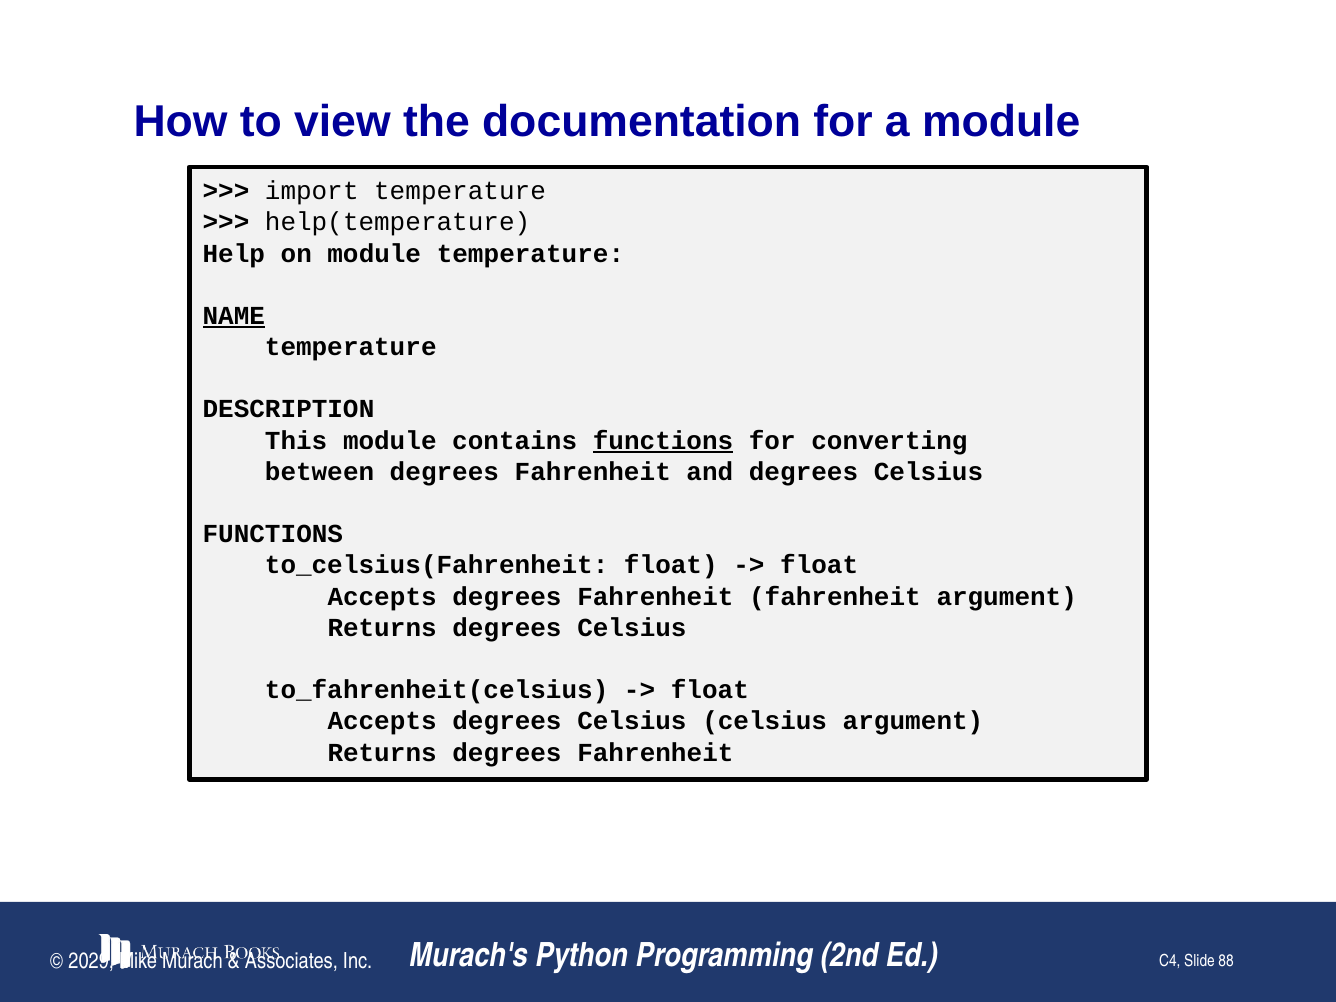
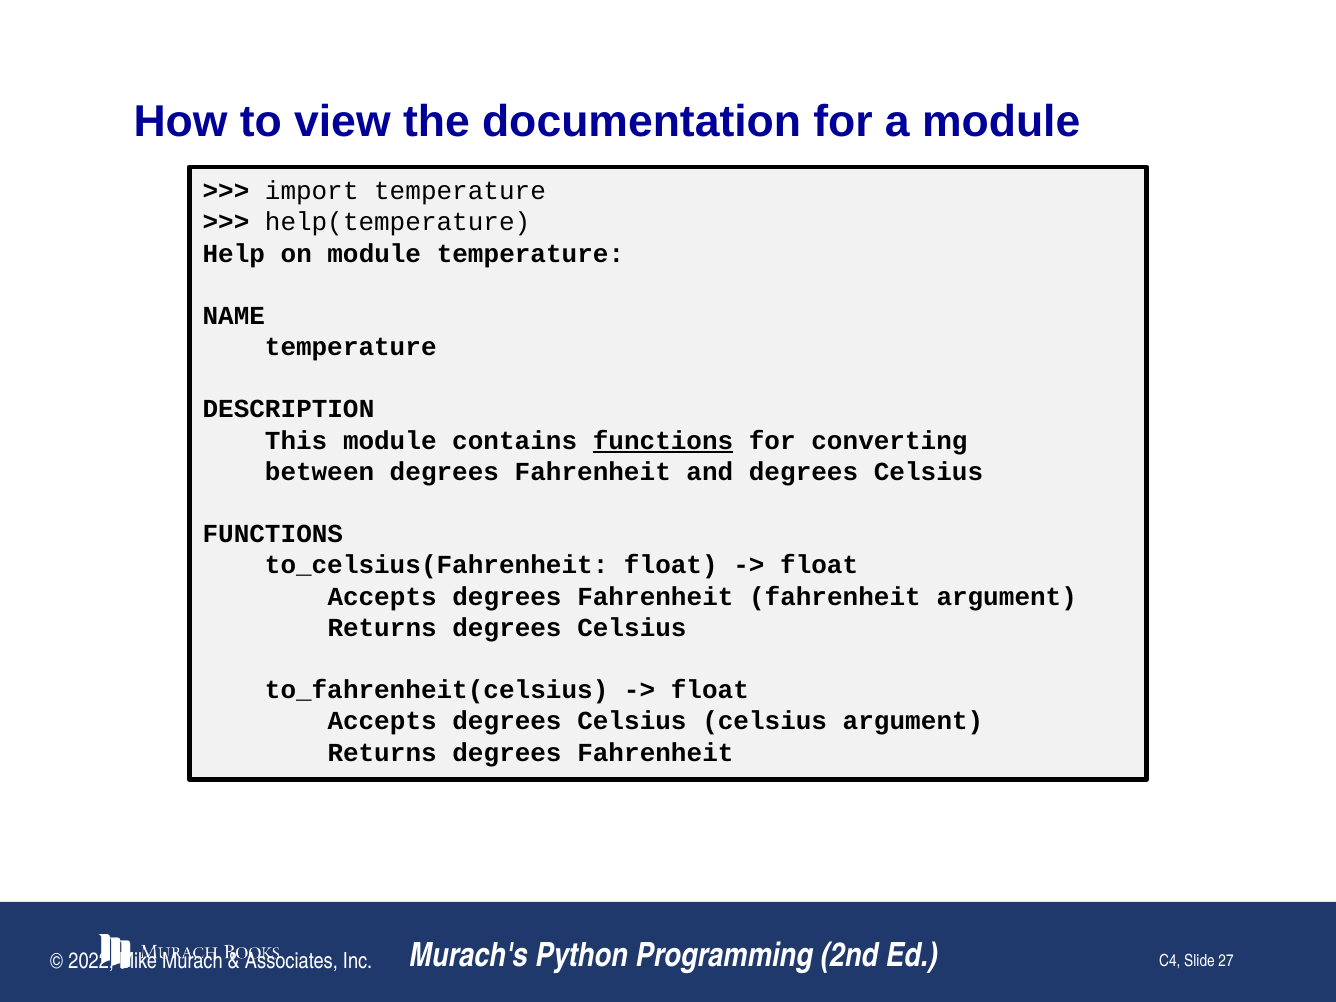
NAME underline: present -> none
2029: 2029 -> 2022
88: 88 -> 27
